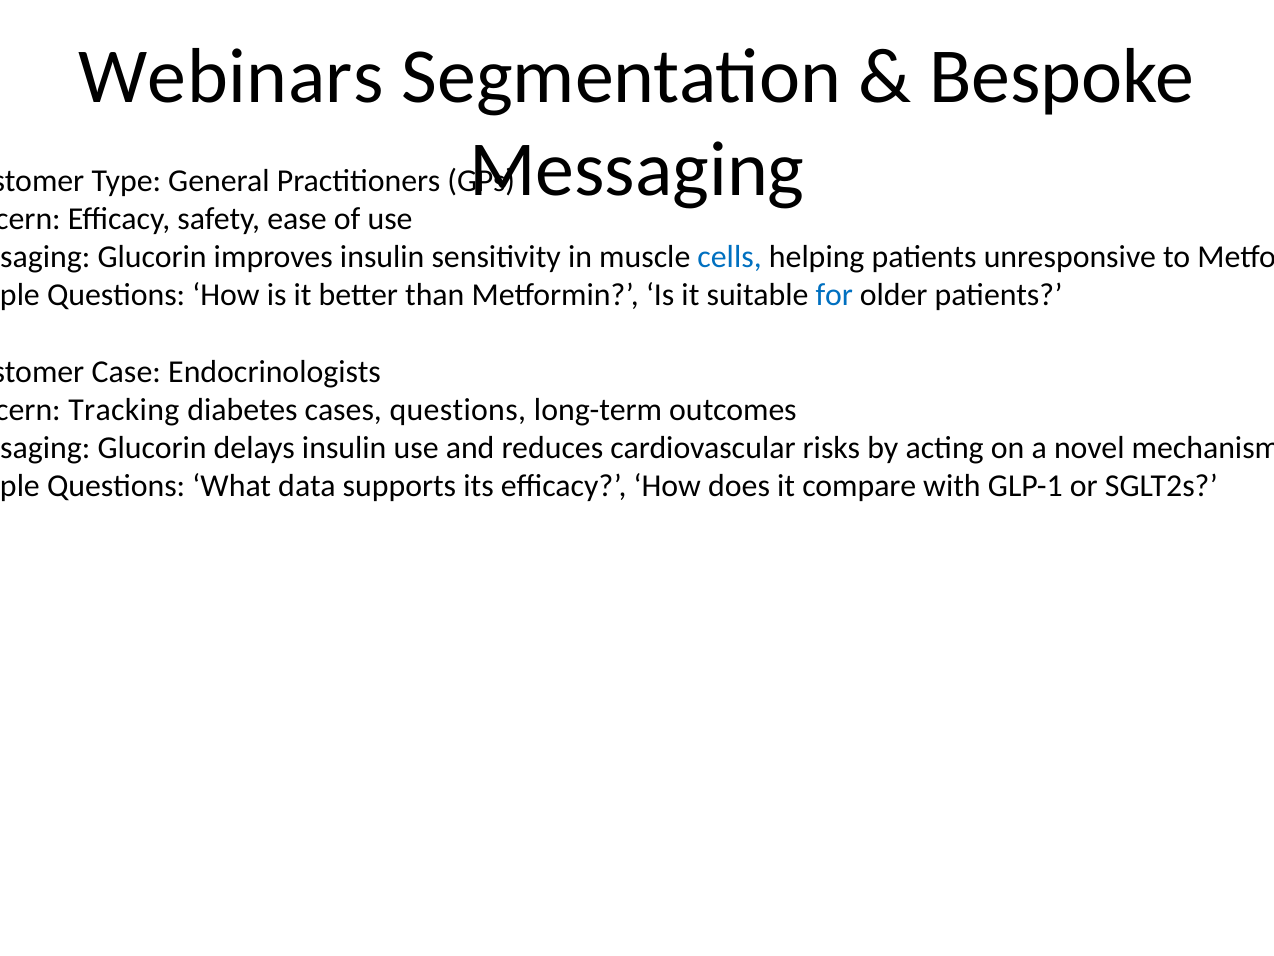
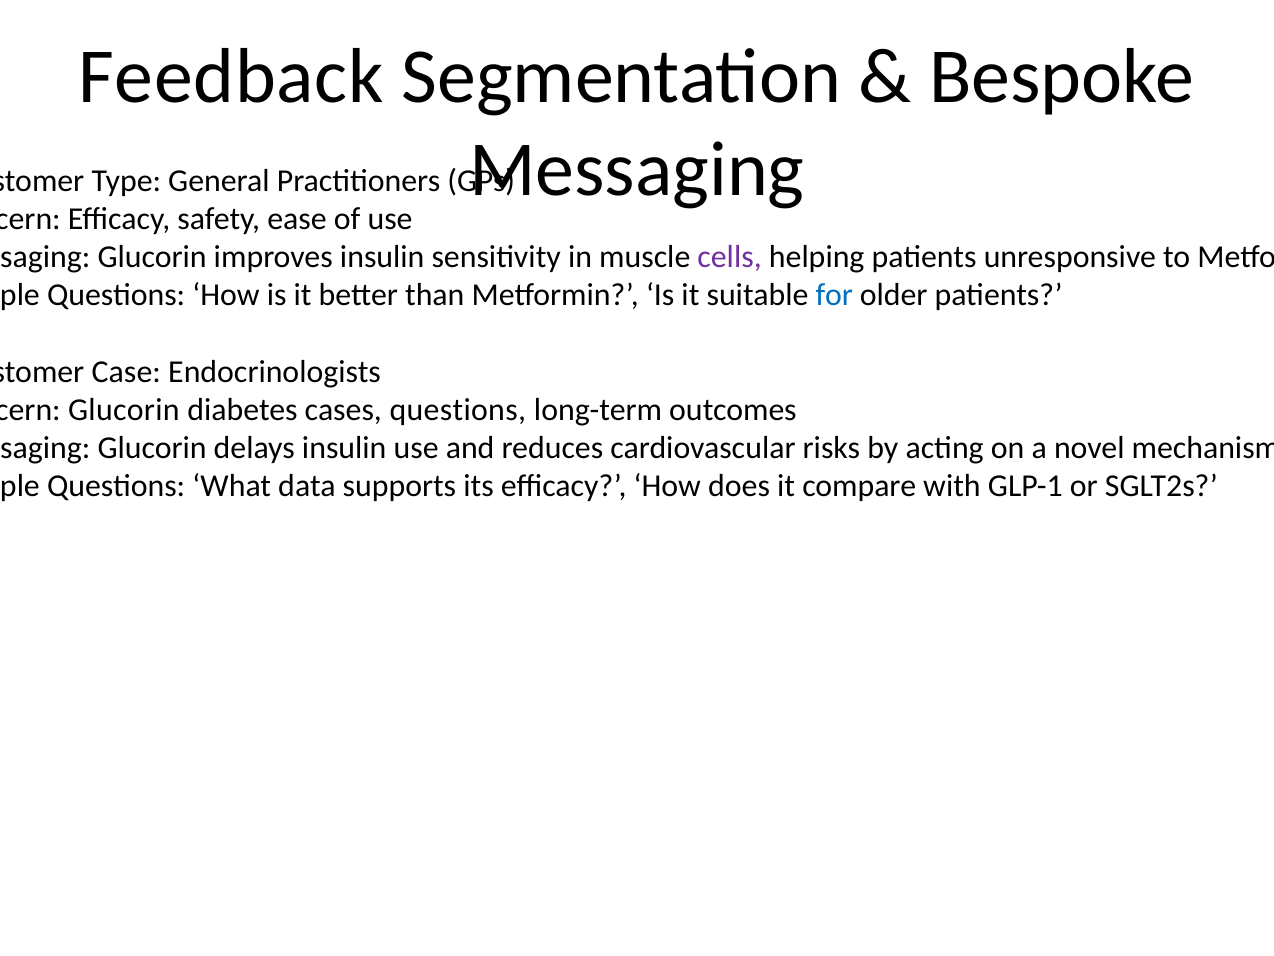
Webinars: Webinars -> Feedback
cells colour: blue -> purple
Tracking at (124, 410): Tracking -> Glucorin
